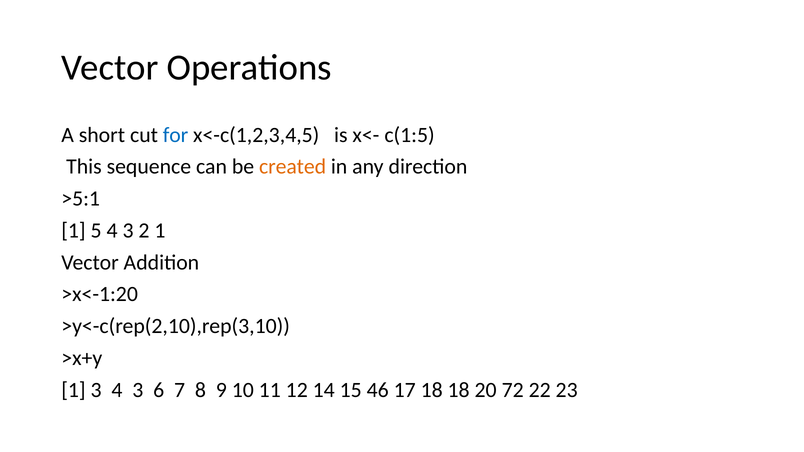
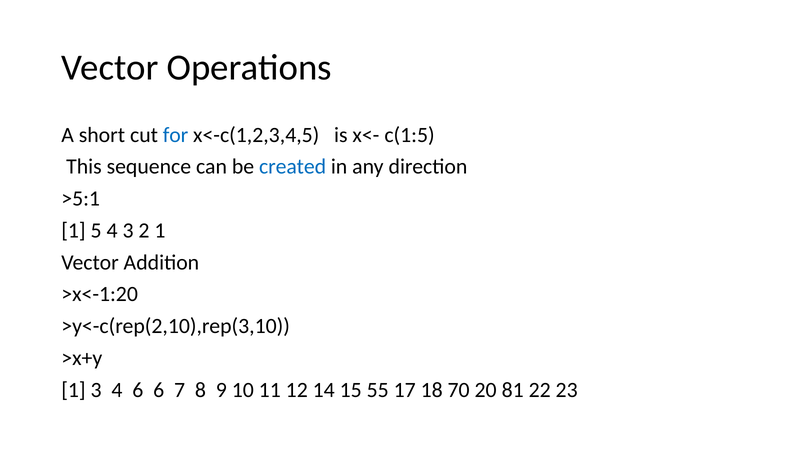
created colour: orange -> blue
3 4 3: 3 -> 6
46: 46 -> 55
18 18: 18 -> 70
72: 72 -> 81
